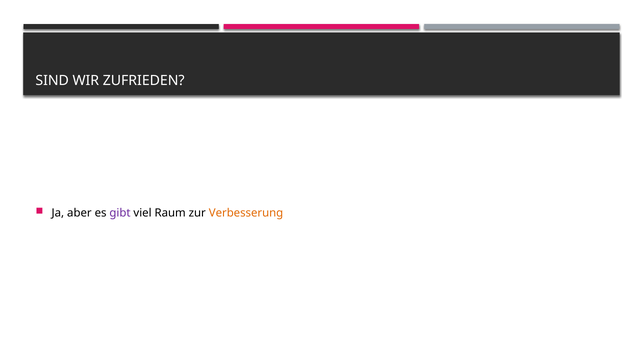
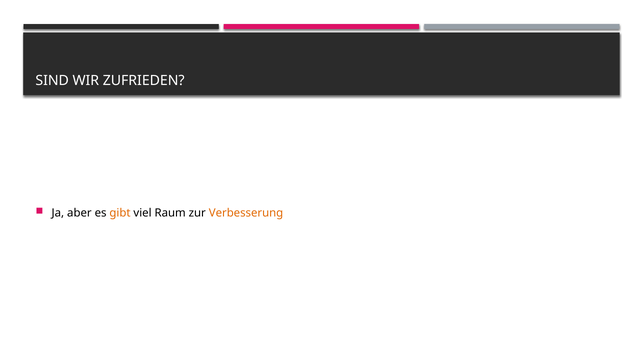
gibt colour: purple -> orange
